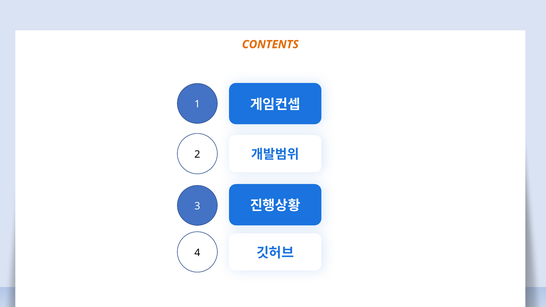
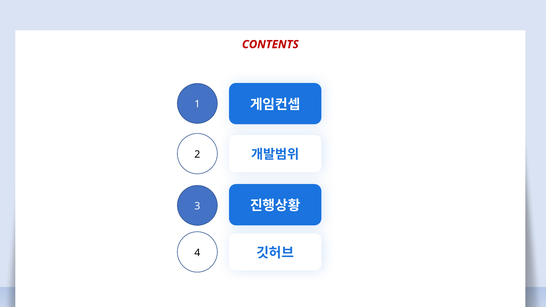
CONTENTS colour: orange -> red
